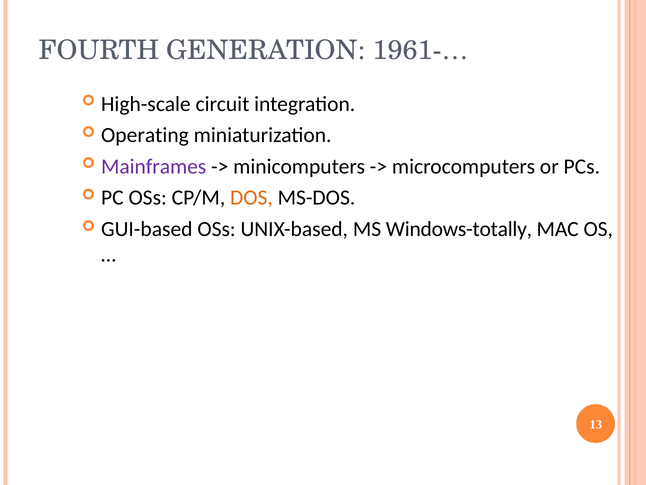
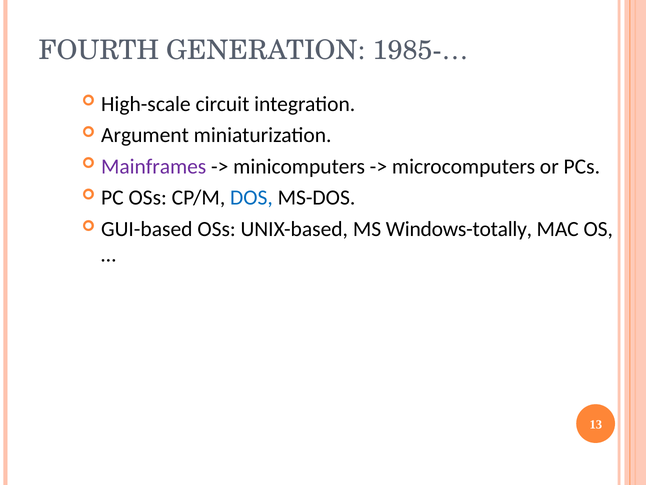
1961-…: 1961-… -> 1985-…
Operating: Operating -> Argument
DOS colour: orange -> blue
